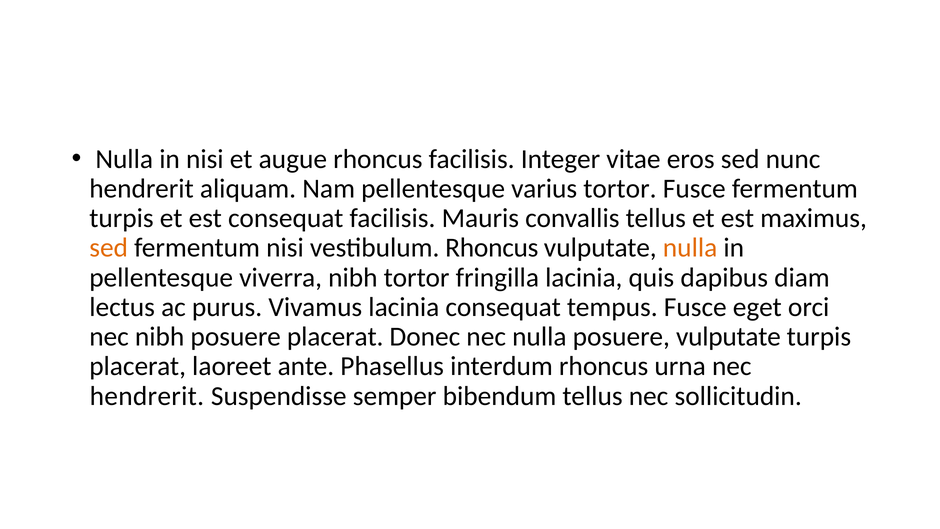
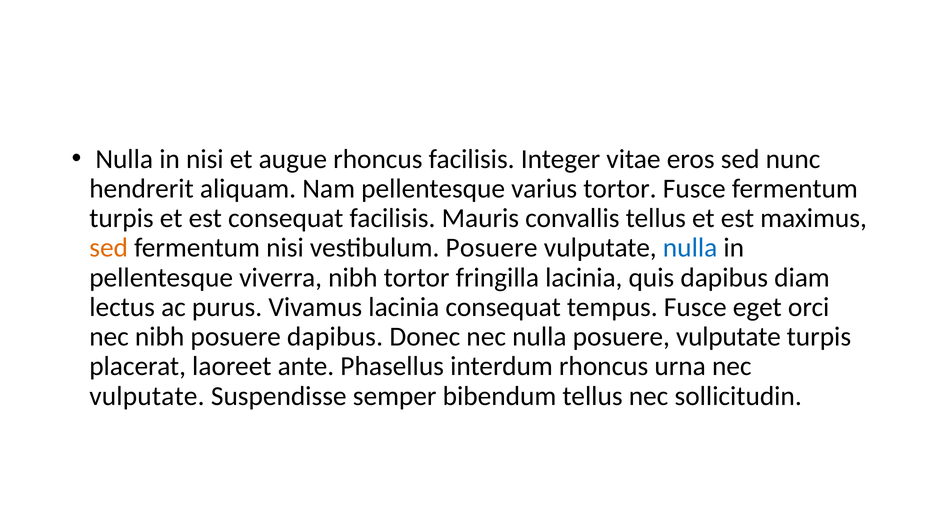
vestibulum Rhoncus: Rhoncus -> Posuere
nulla at (690, 248) colour: orange -> blue
posuere placerat: placerat -> dapibus
hendrerit at (147, 396): hendrerit -> vulputate
